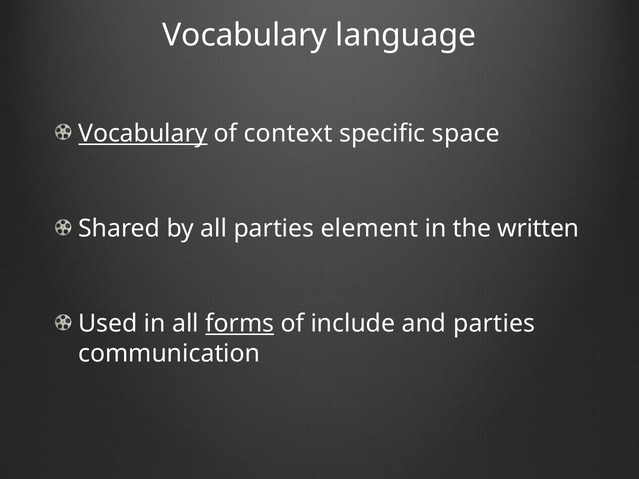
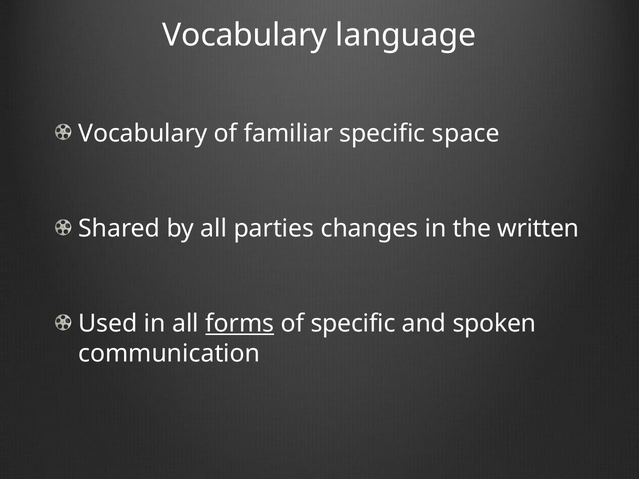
Vocabulary at (143, 134) underline: present -> none
context: context -> familiar
element: element -> changes
of include: include -> specific
and parties: parties -> spoken
